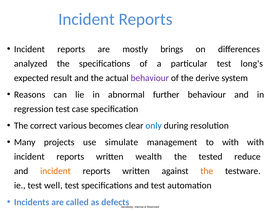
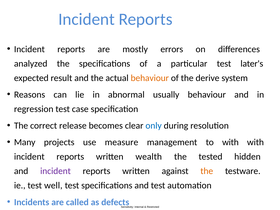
brings: brings -> errors
long's: long's -> later's
behaviour at (150, 78) colour: purple -> orange
further: further -> usually
various: various -> release
simulate: simulate -> measure
reduce: reduce -> hidden
incident at (56, 171) colour: orange -> purple
